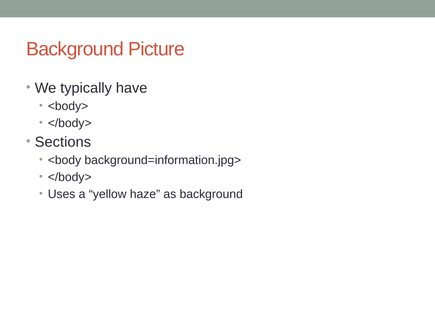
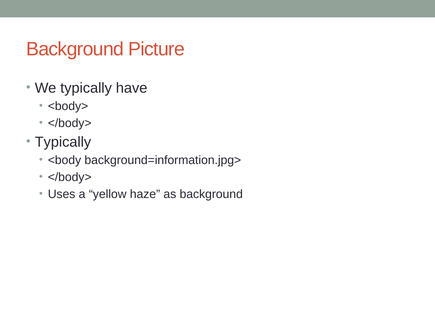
Sections at (63, 142): Sections -> Typically
